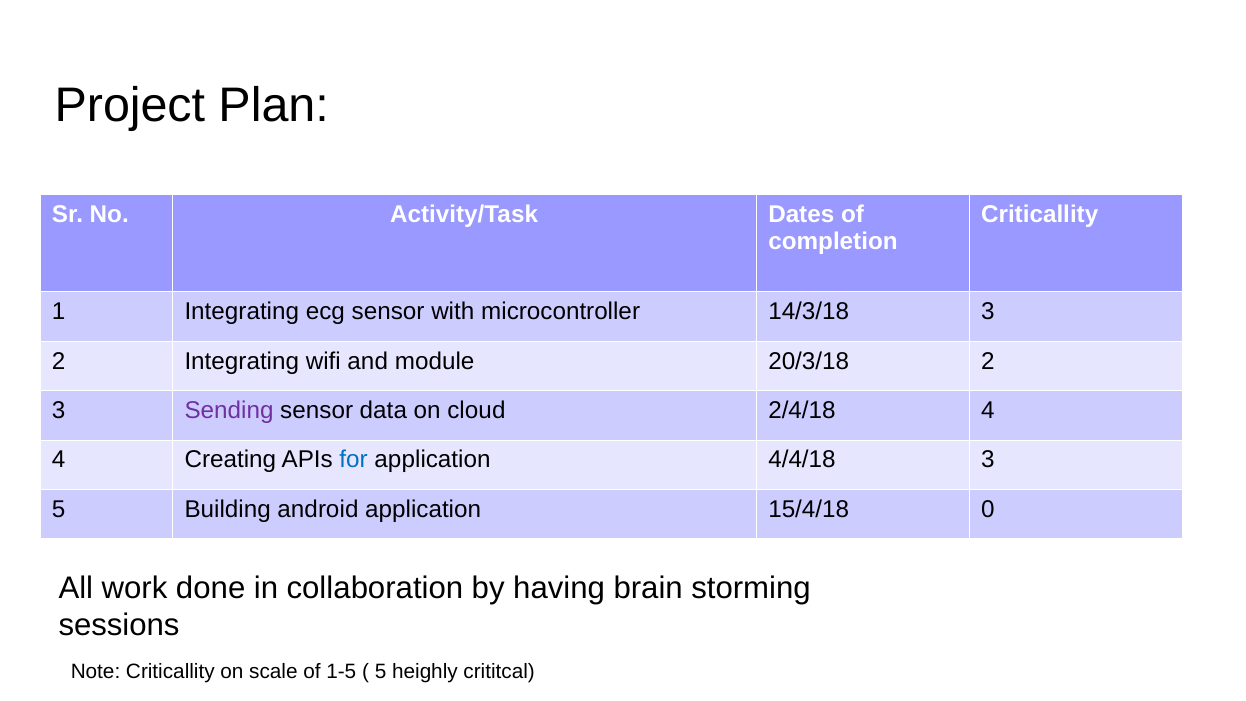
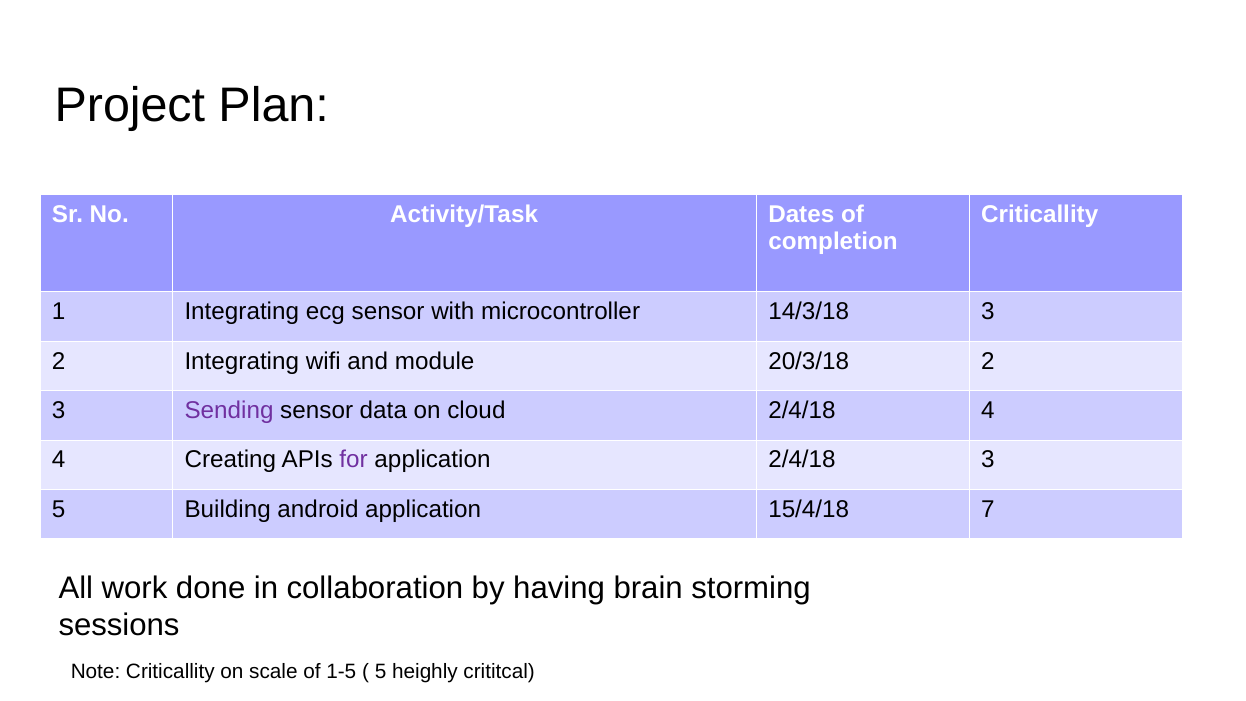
for colour: blue -> purple
application 4/4/18: 4/4/18 -> 2/4/18
0: 0 -> 7
